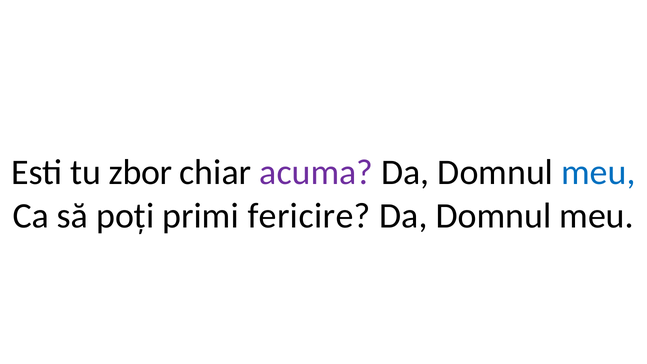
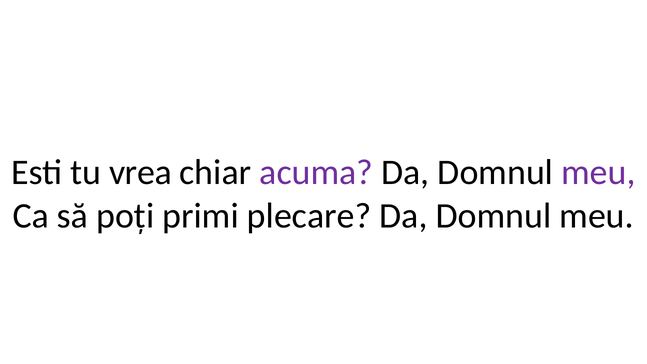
zbor: zbor -> vrea
meu at (598, 173) colour: blue -> purple
fericire: fericire -> plecare
